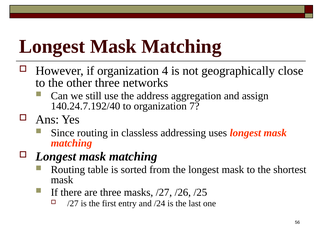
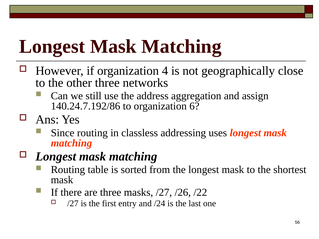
140.24.7.192/40: 140.24.7.192/40 -> 140.24.7.192/86
7: 7 -> 6
/25: /25 -> /22
